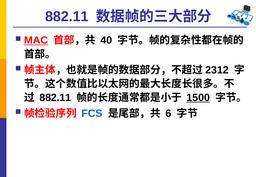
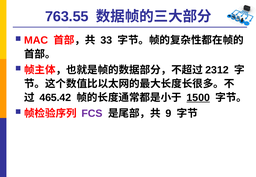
882.11 at (67, 17): 882.11 -> 763.55
MAC underline: present -> none
40: 40 -> 33
882.11 at (55, 98): 882.11 -> 465.42
FCS colour: blue -> purple
6: 6 -> 9
